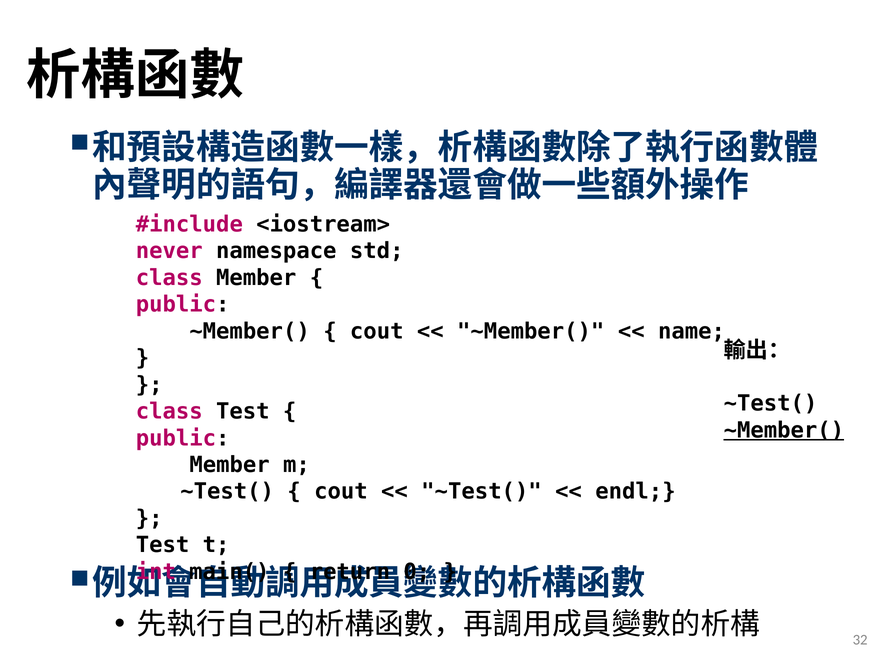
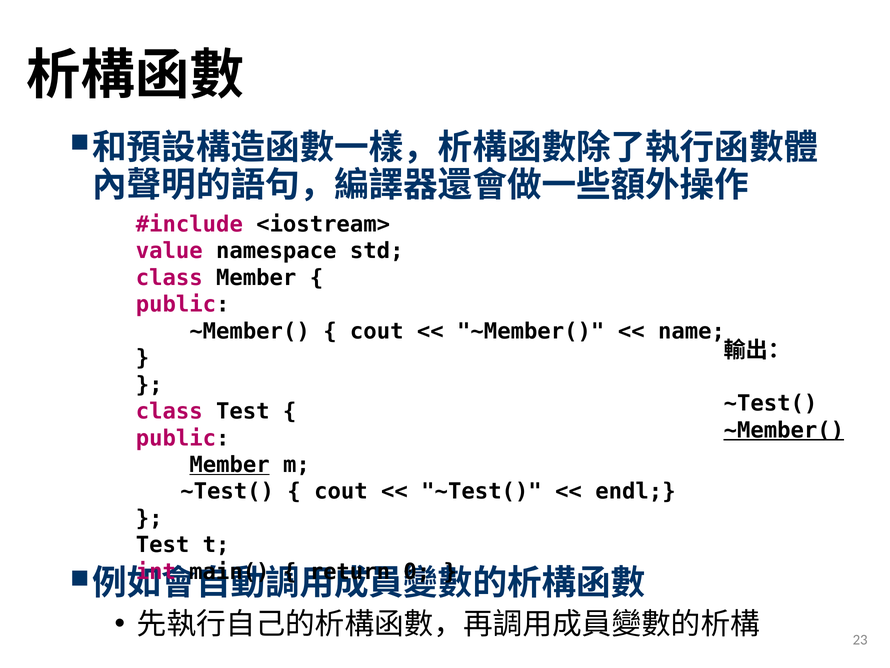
never: never -> value
Member at (230, 465) underline: none -> present
32: 32 -> 23
